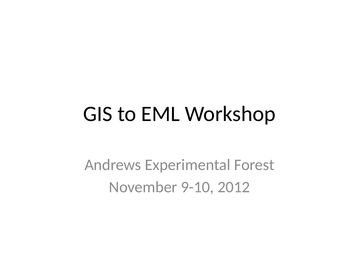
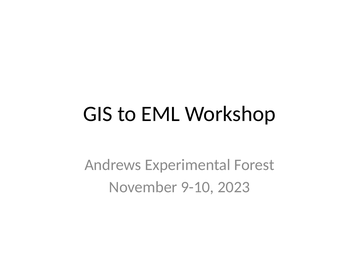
2012: 2012 -> 2023
